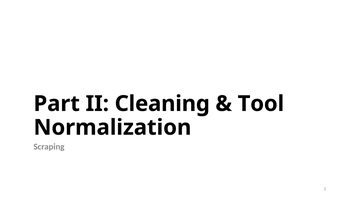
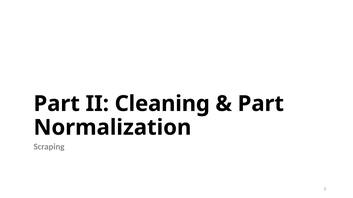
Tool at (261, 104): Tool -> Part
